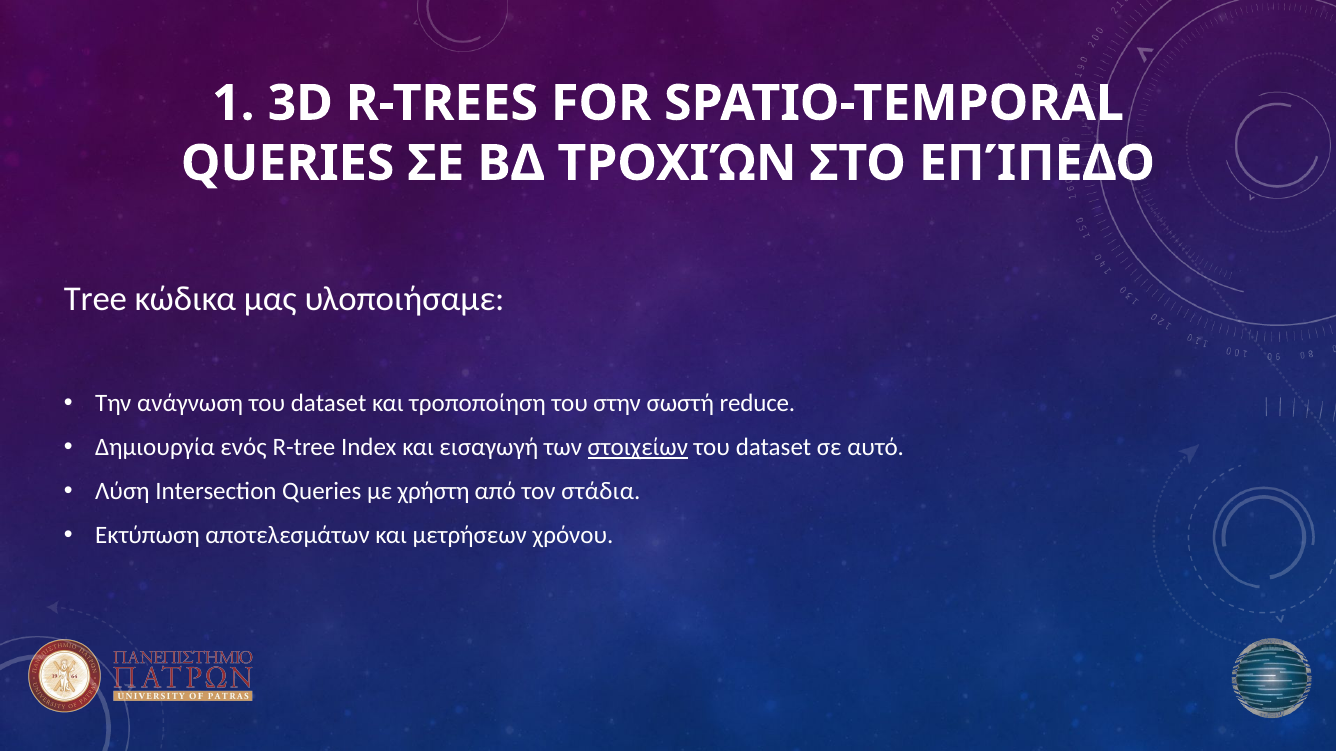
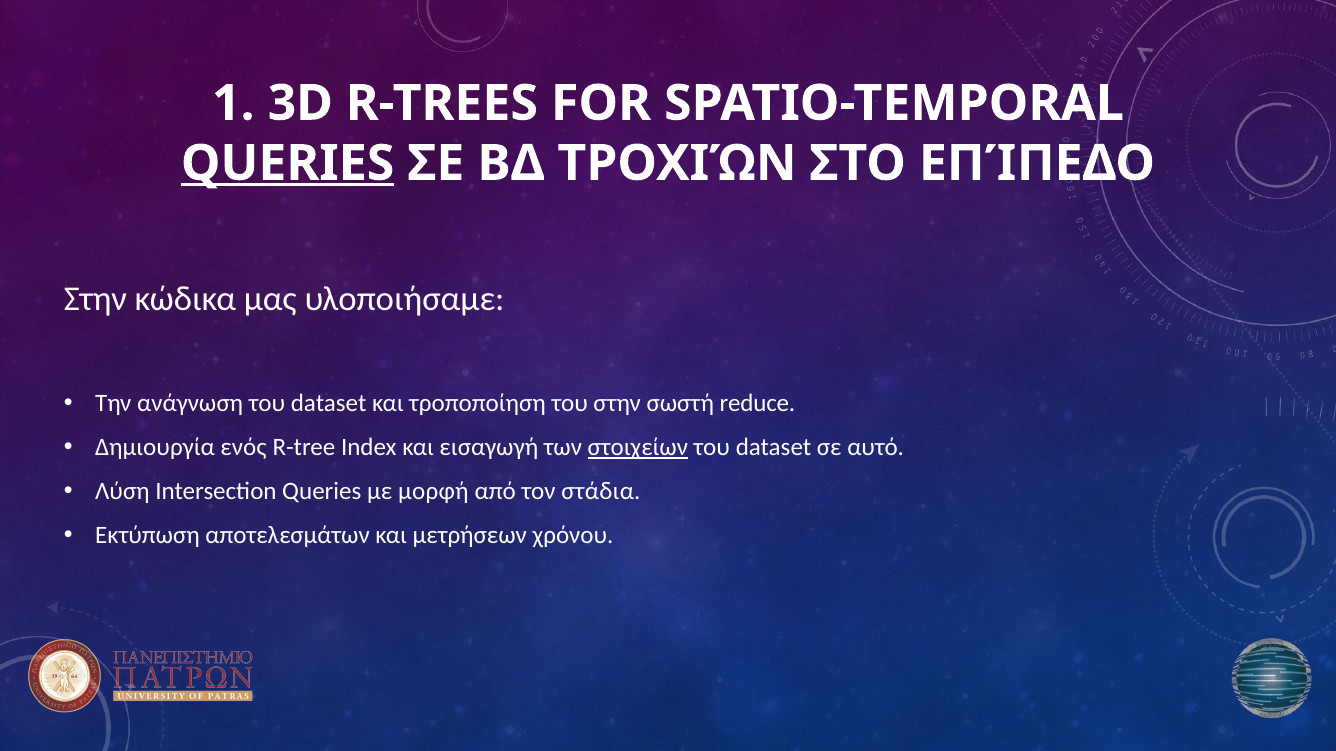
QUERIES at (288, 163) underline: none -> present
Tree at (95, 299): Tree -> Στην
χρήστη: χρήστη -> μορφή
